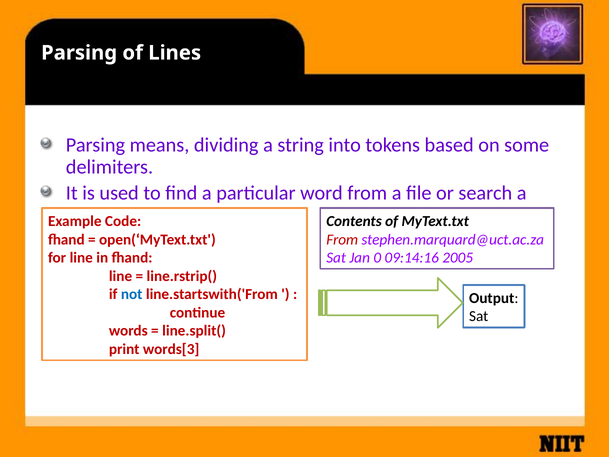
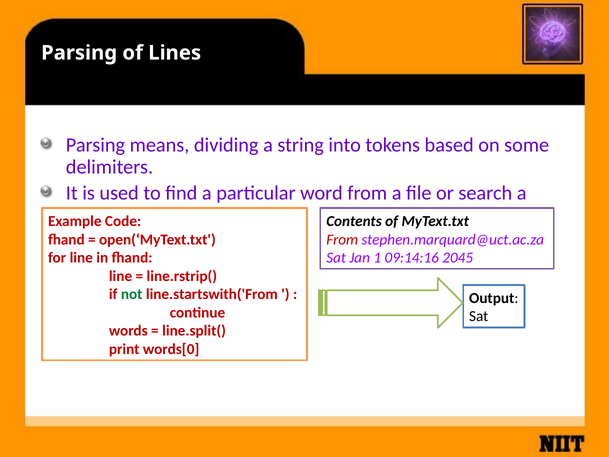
0: 0 -> 1
2005: 2005 -> 2045
not colour: blue -> green
words[3: words[3 -> words[0
